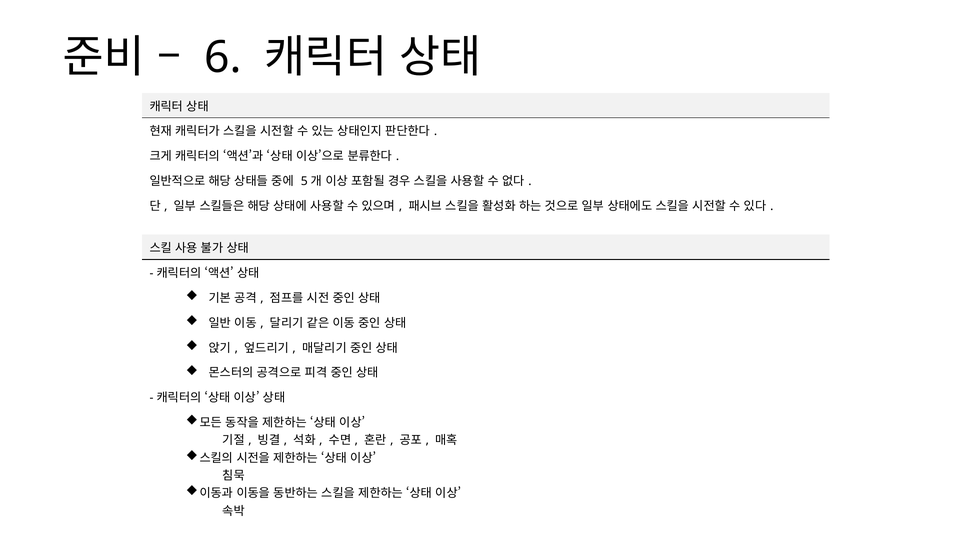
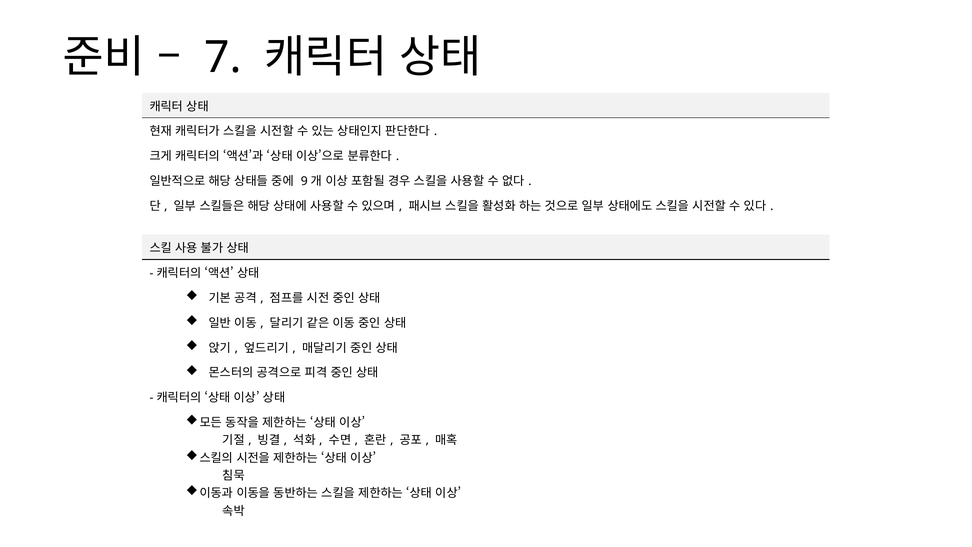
6: 6 -> 7
5: 5 -> 9
